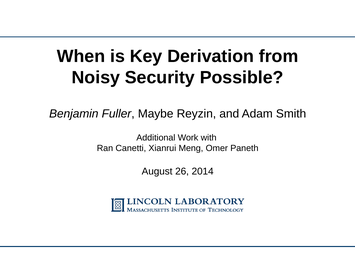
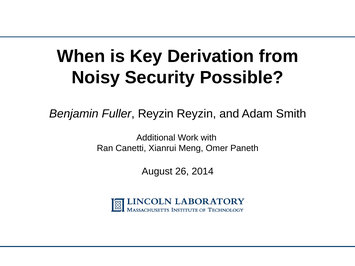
Fuller Maybe: Maybe -> Reyzin
